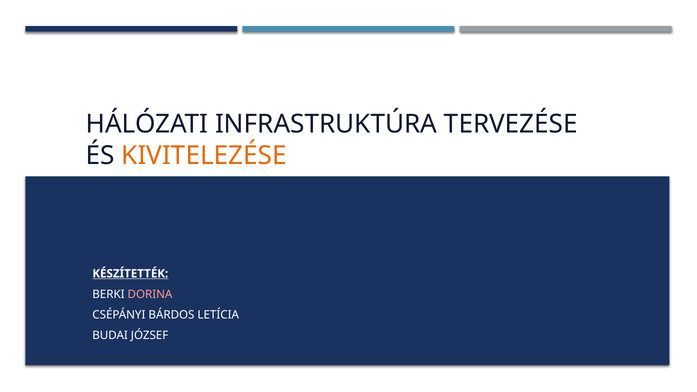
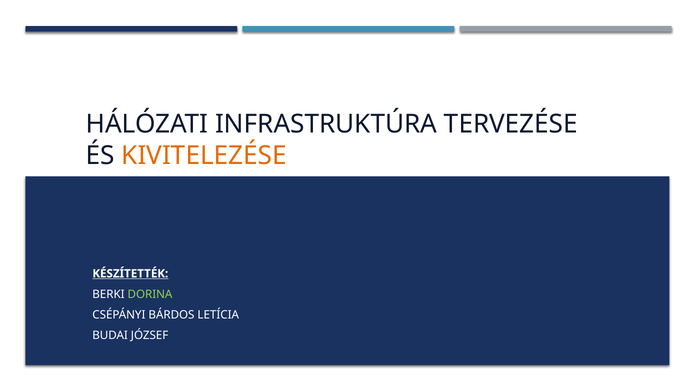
DORINA colour: pink -> light green
